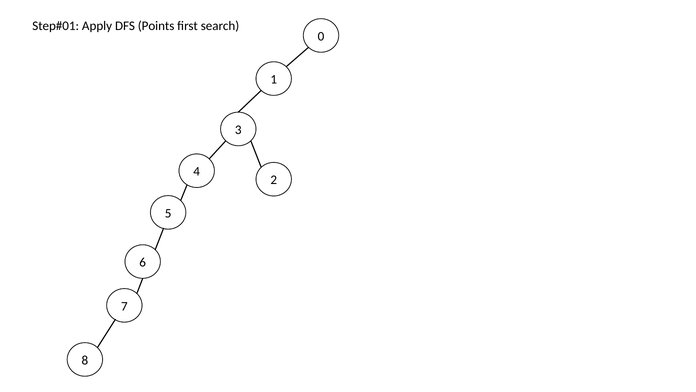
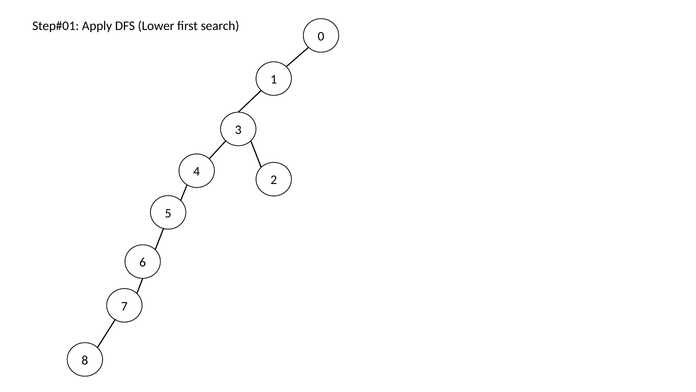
Points: Points -> Lower
